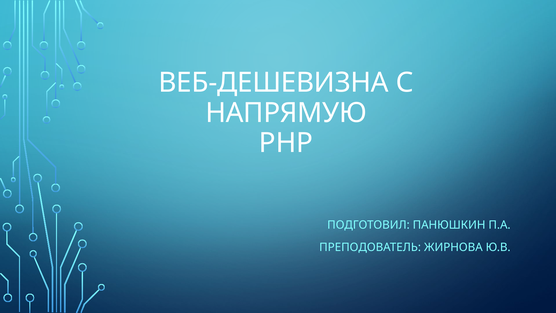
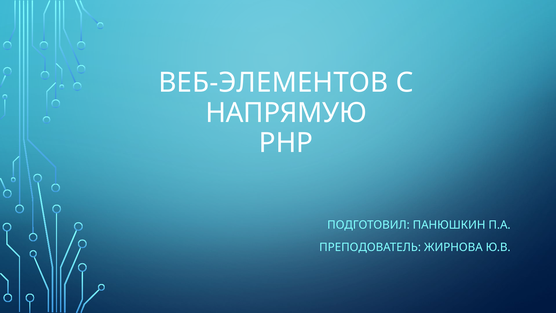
ВЕБ-ДЕШЕВИЗНА: ВЕБ-ДЕШЕВИЗНА -> ВЕБ-ЭЛЕМЕНТОВ
